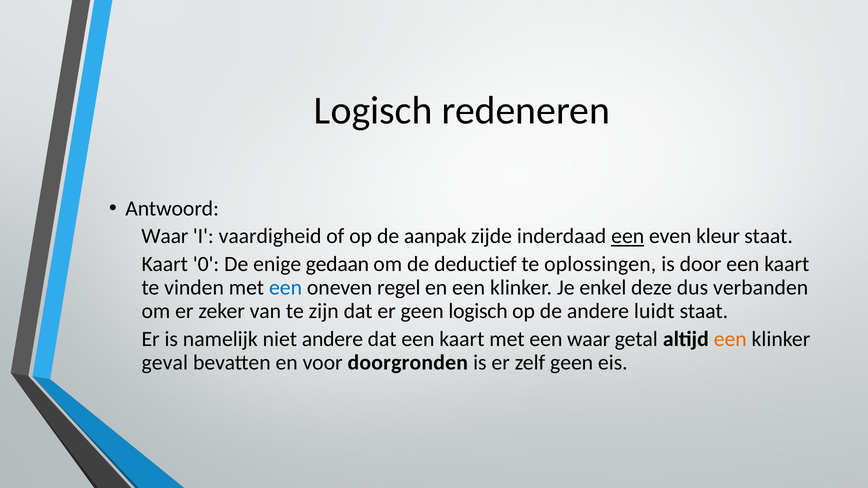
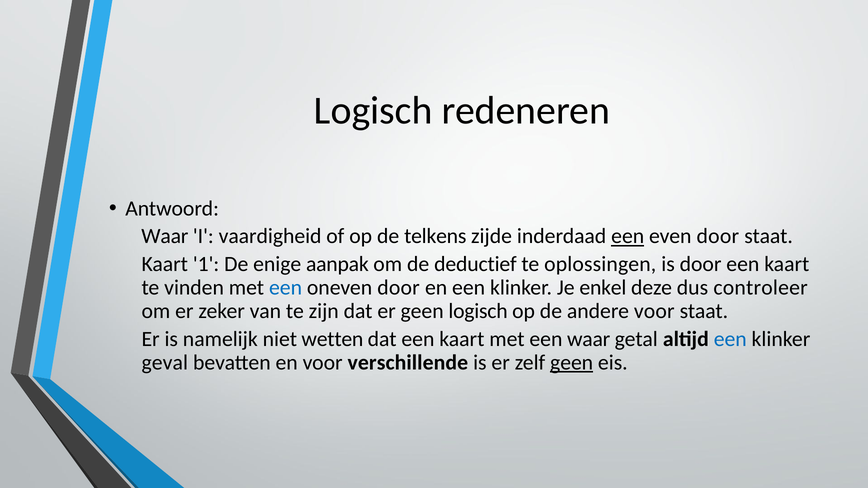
aanpak: aanpak -> telkens
even kleur: kleur -> door
0: 0 -> 1
gedaan: gedaan -> aanpak
oneven regel: regel -> door
verbanden: verbanden -> controleer
andere luidt: luidt -> voor
niet andere: andere -> wetten
een at (730, 339) colour: orange -> blue
doorgronden: doorgronden -> verschillende
geen at (572, 363) underline: none -> present
